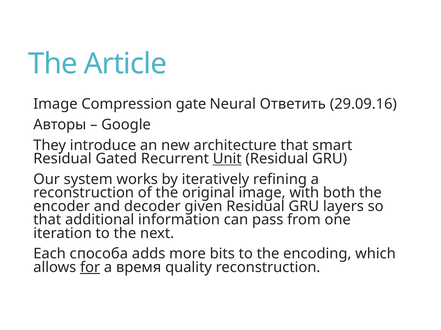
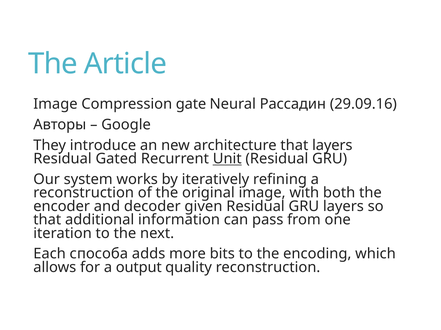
Ответить: Ответить -> Рассадин
that smart: smart -> layers
for underline: present -> none
время: время -> output
